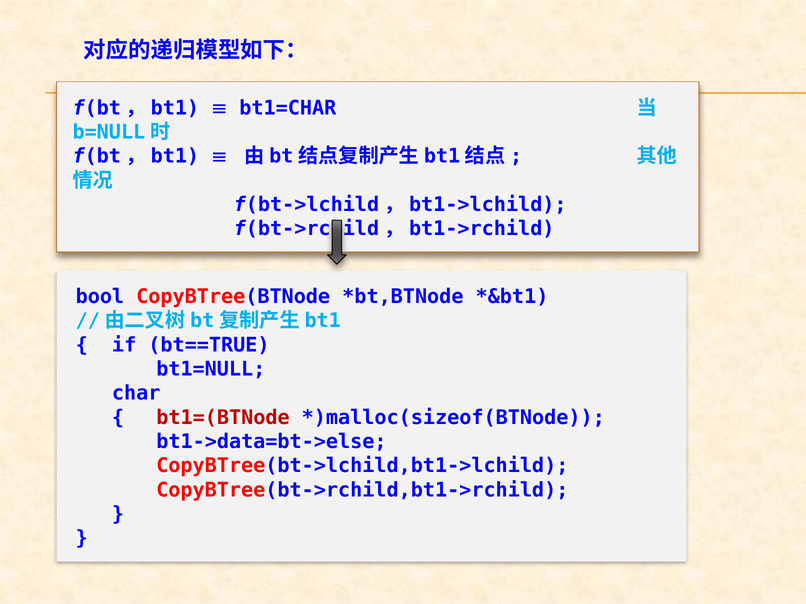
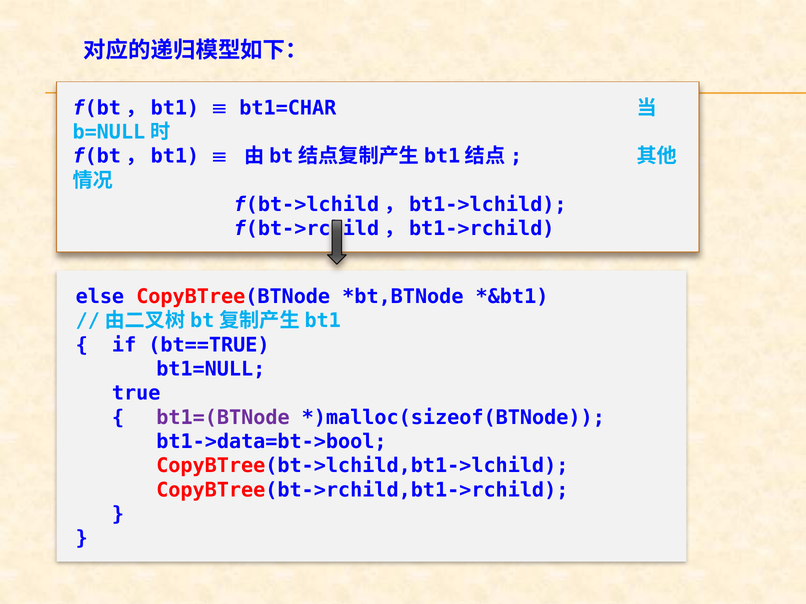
bool: bool -> else
char: char -> true
bt1=(BTNode colour: red -> purple
bt1->data=bt->else: bt1->data=bt->else -> bt1->data=bt->bool
